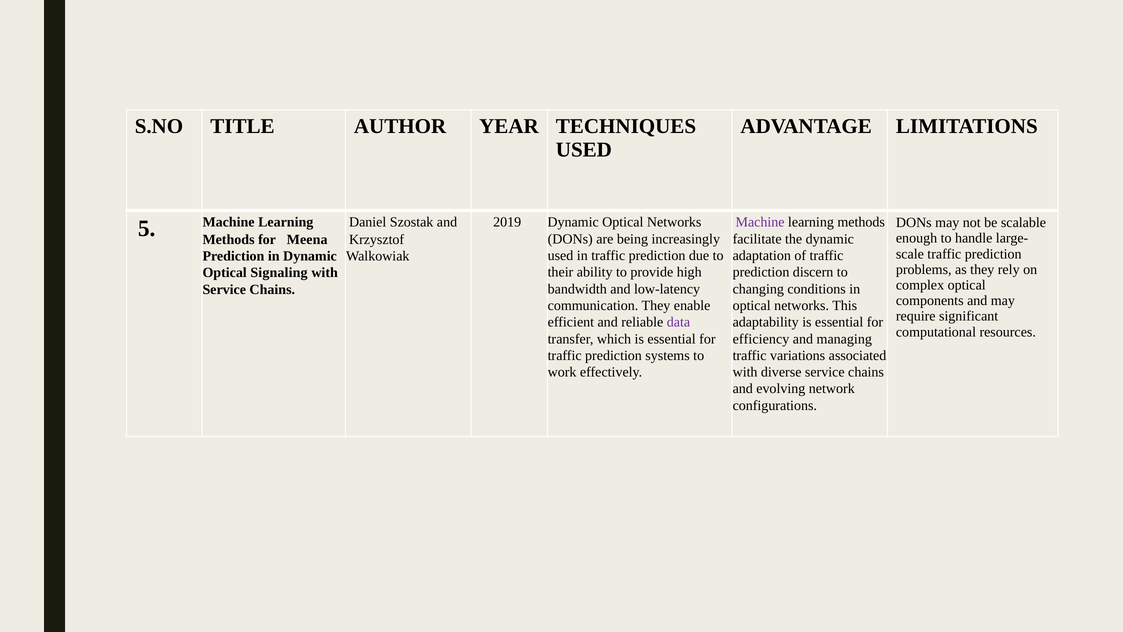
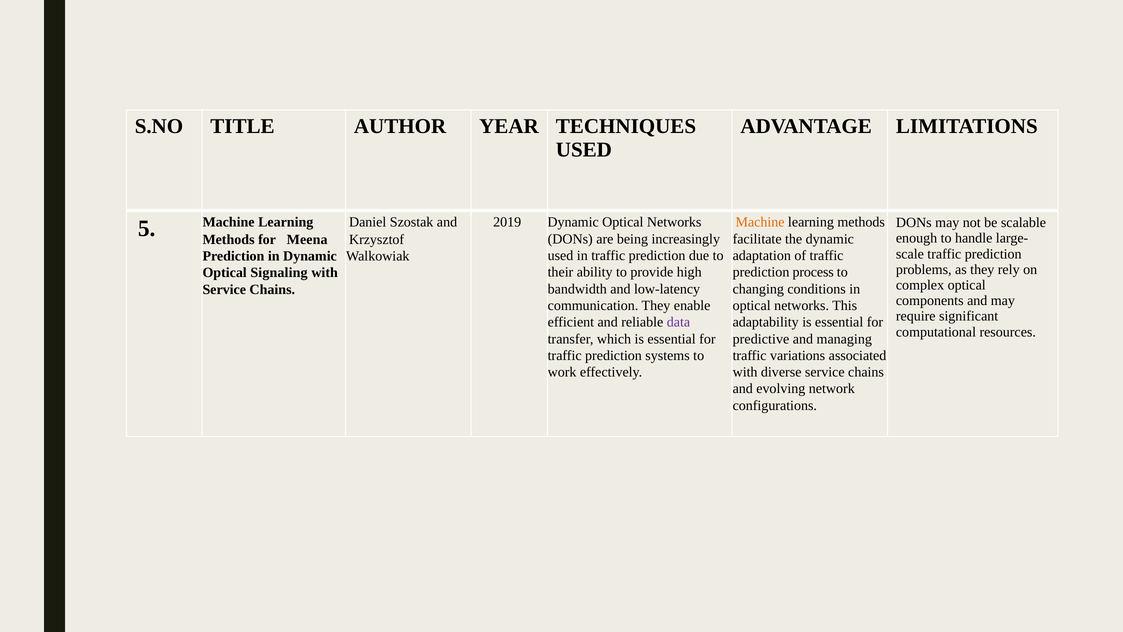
Machine at (760, 222) colour: purple -> orange
discern: discern -> process
efficiency: efficiency -> predictive
